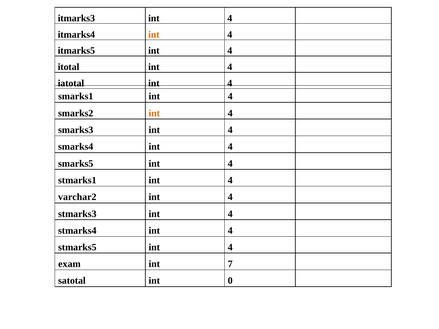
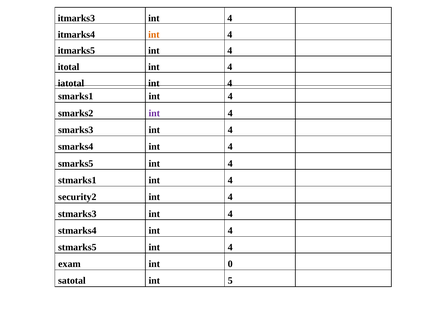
int at (154, 113) colour: orange -> purple
varchar2: varchar2 -> security2
7: 7 -> 0
0: 0 -> 5
